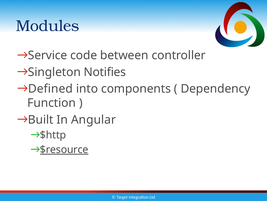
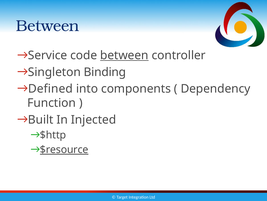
Modules at (48, 26): Modules -> Between
between at (124, 55) underline: none -> present
Notifies: Notifies -> Binding
Angular: Angular -> Injected
